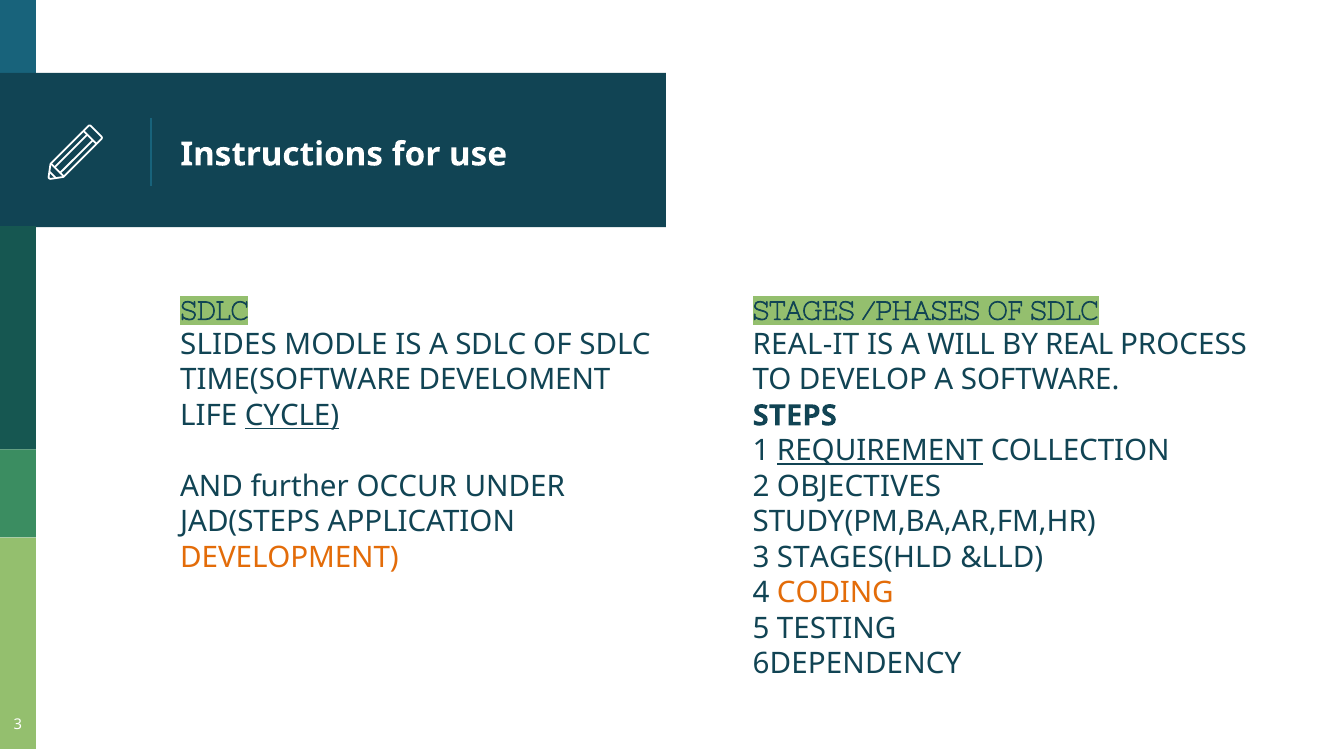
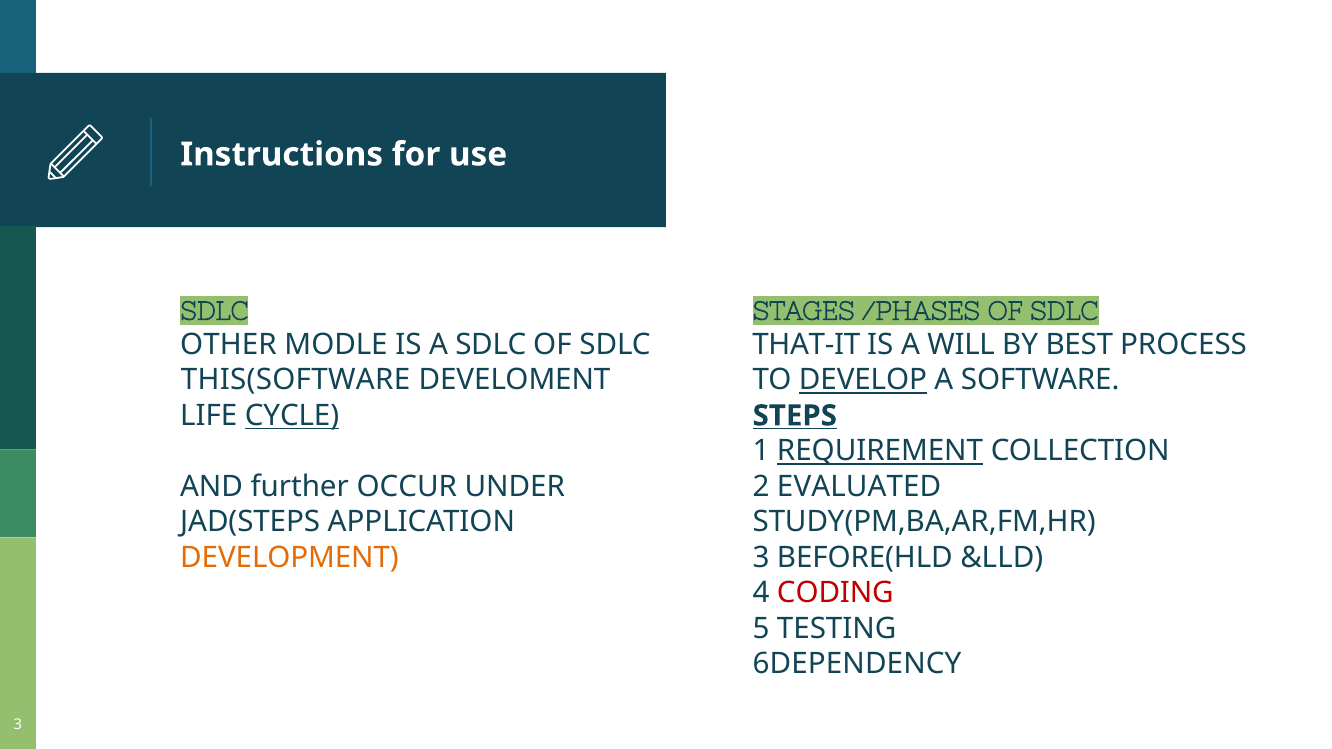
SLIDES: SLIDES -> OTHER
REAL-IT: REAL-IT -> THAT-IT
REAL: REAL -> BEST
TIME(SOFTWARE: TIME(SOFTWARE -> THIS(SOFTWARE
DEVELOP underline: none -> present
STEPS underline: none -> present
OBJECTIVES: OBJECTIVES -> EVALUATED
STAGES(HLD: STAGES(HLD -> BEFORE(HLD
CODING colour: orange -> red
